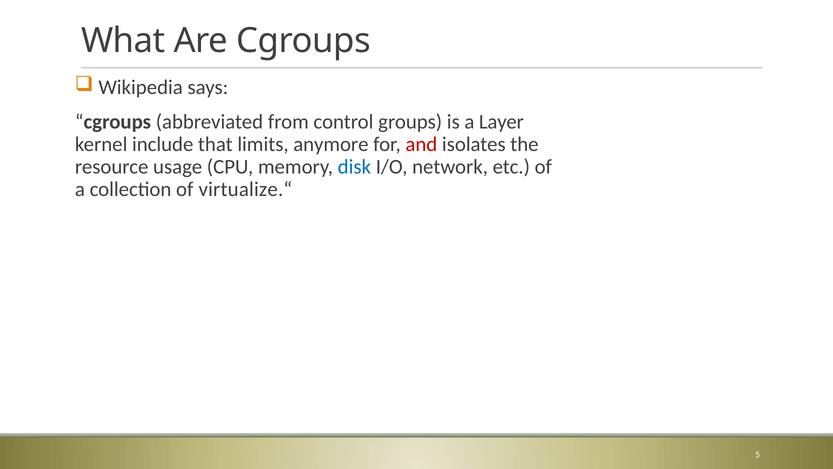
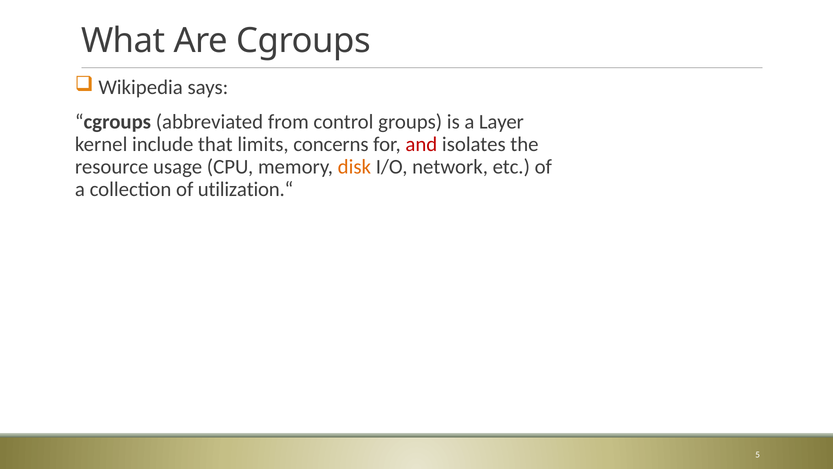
anymore: anymore -> concerns
disk colour: blue -> orange
virtualize.“: virtualize.“ -> utilization.“
